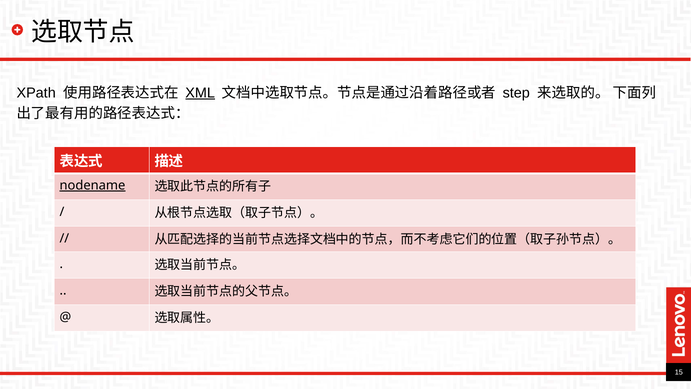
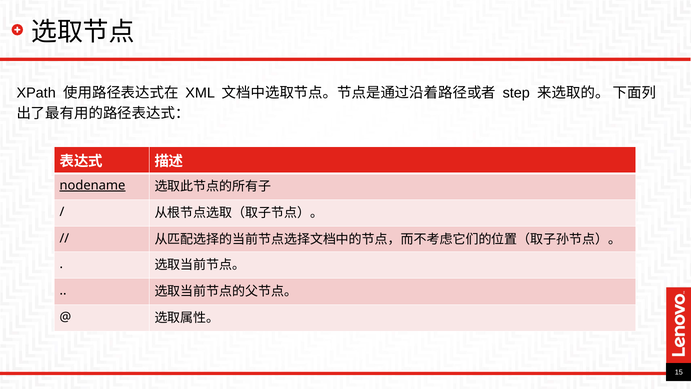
XML underline: present -> none
